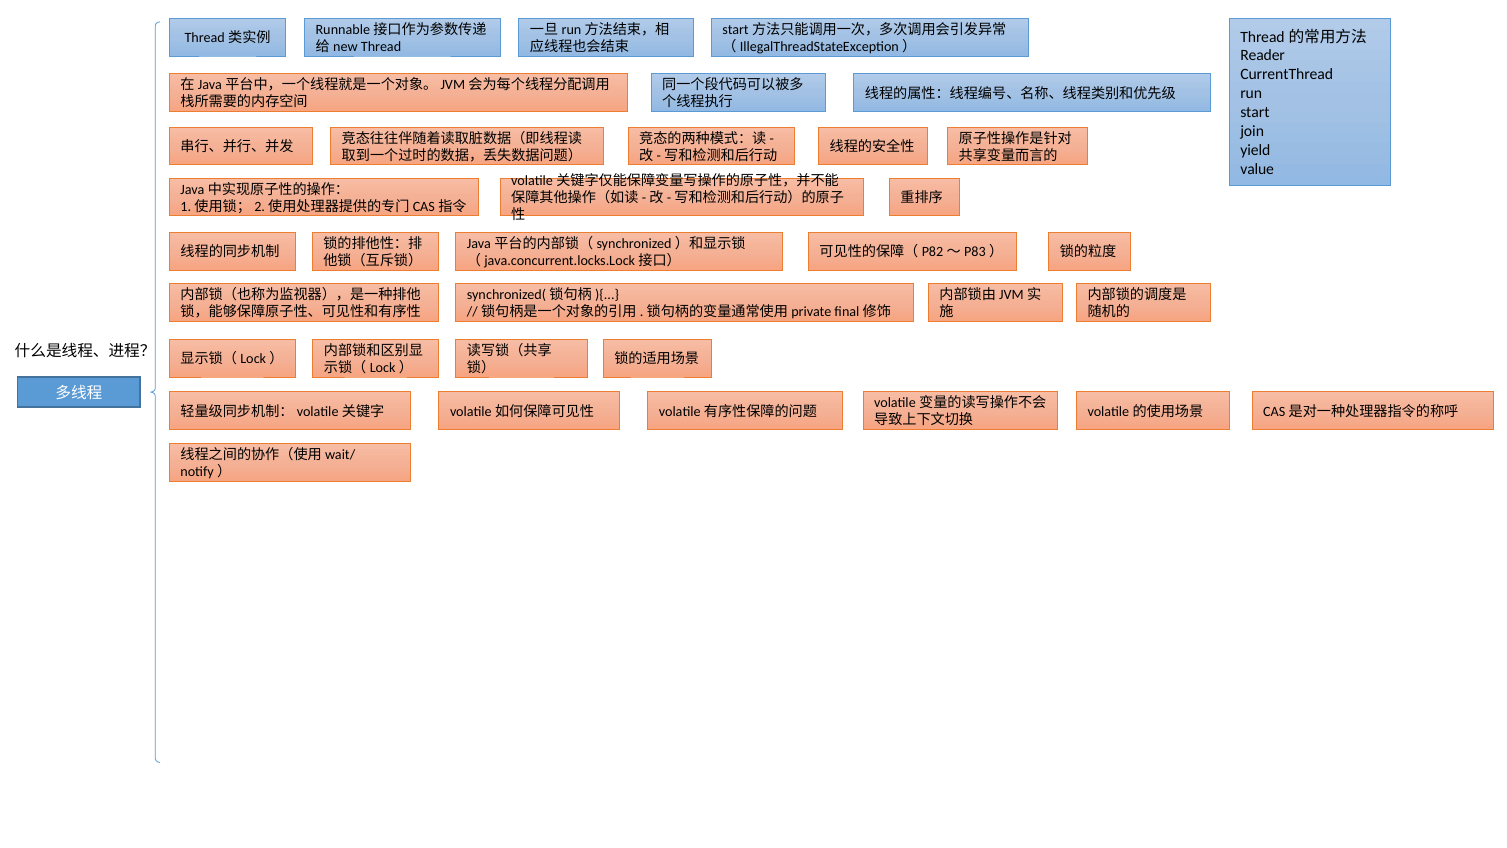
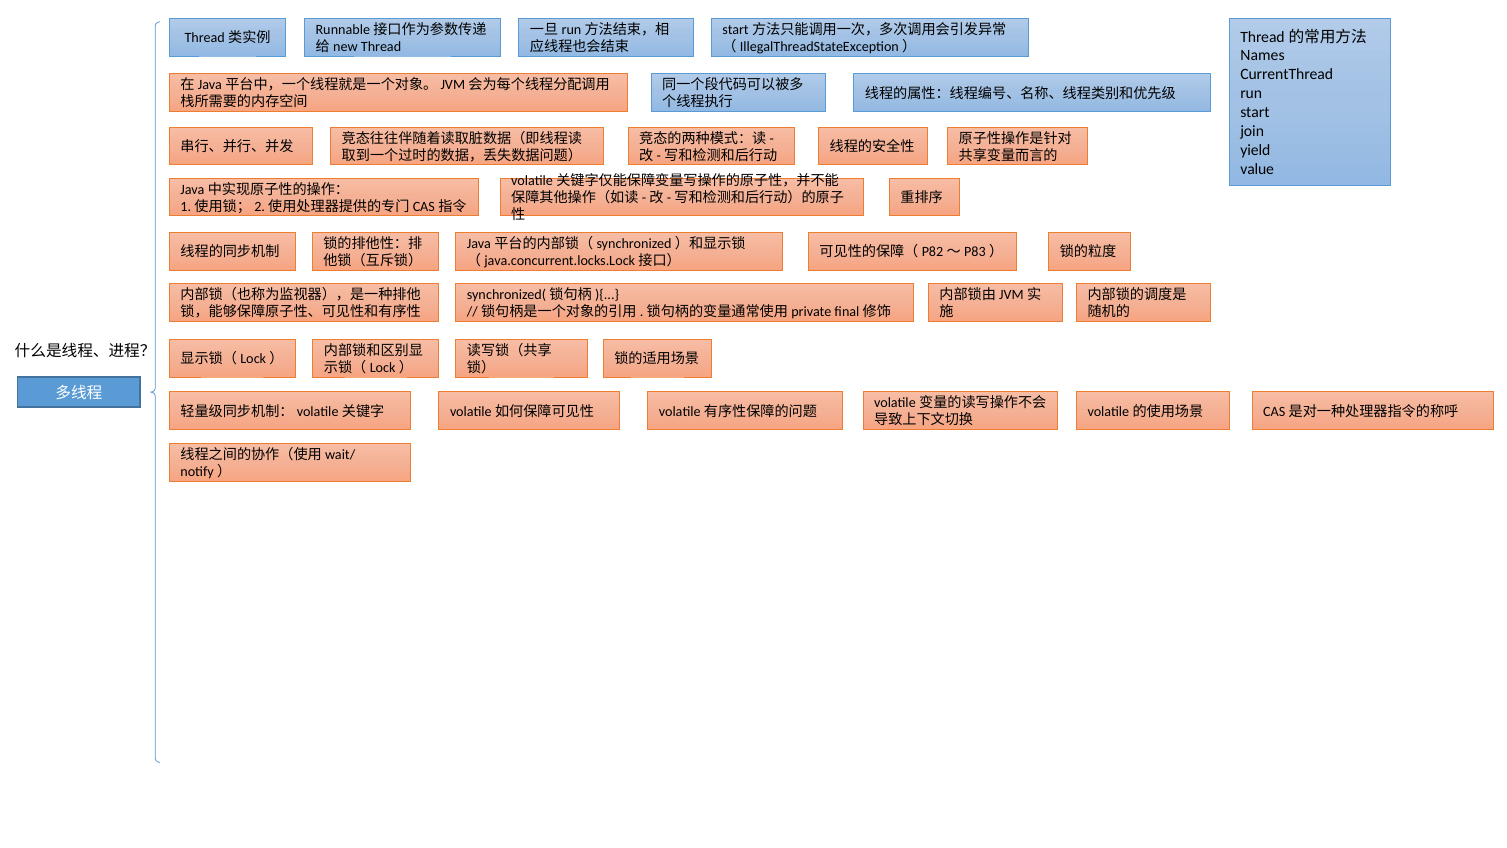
Reader: Reader -> Names
